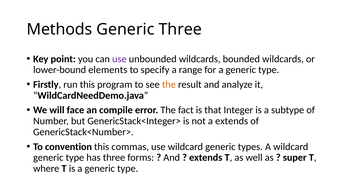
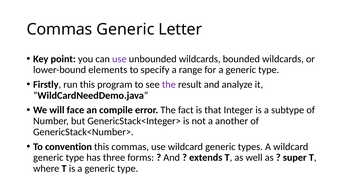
Methods at (59, 29): Methods -> Commas
Generic Three: Three -> Letter
the at (169, 85) colour: orange -> purple
a extends: extends -> another
